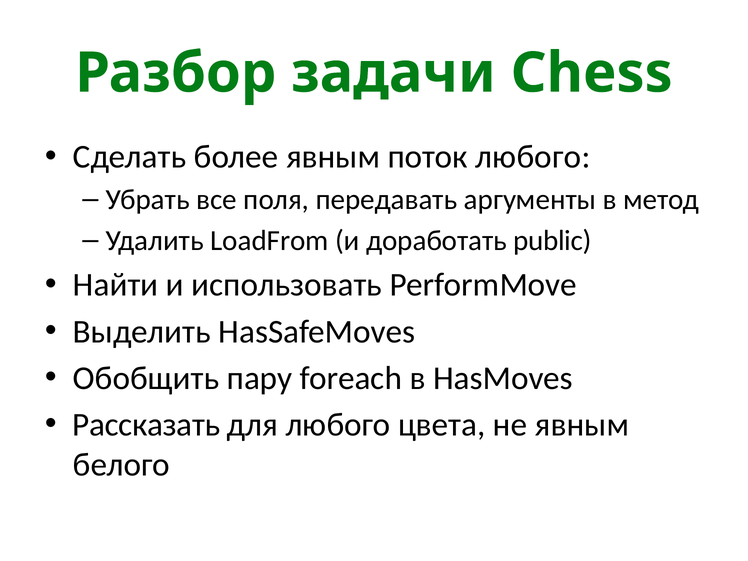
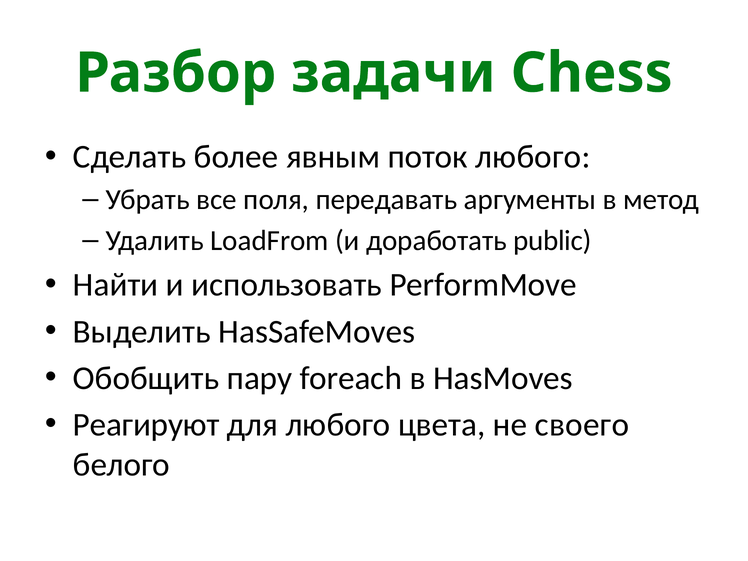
Рассказать: Рассказать -> Реагируют
не явным: явным -> своего
